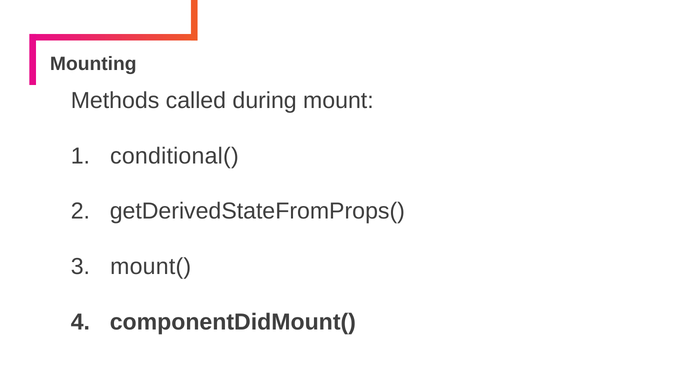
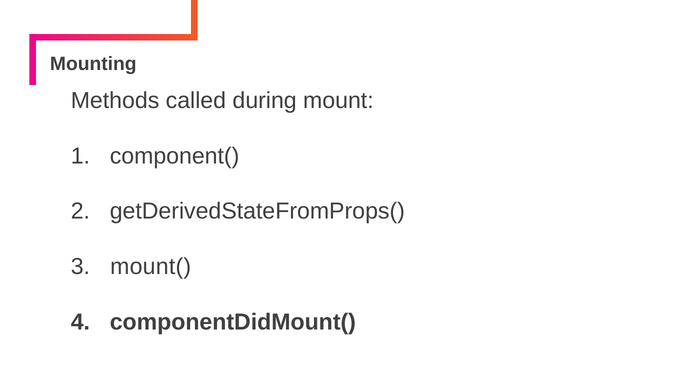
conditional(: conditional( -> component(
